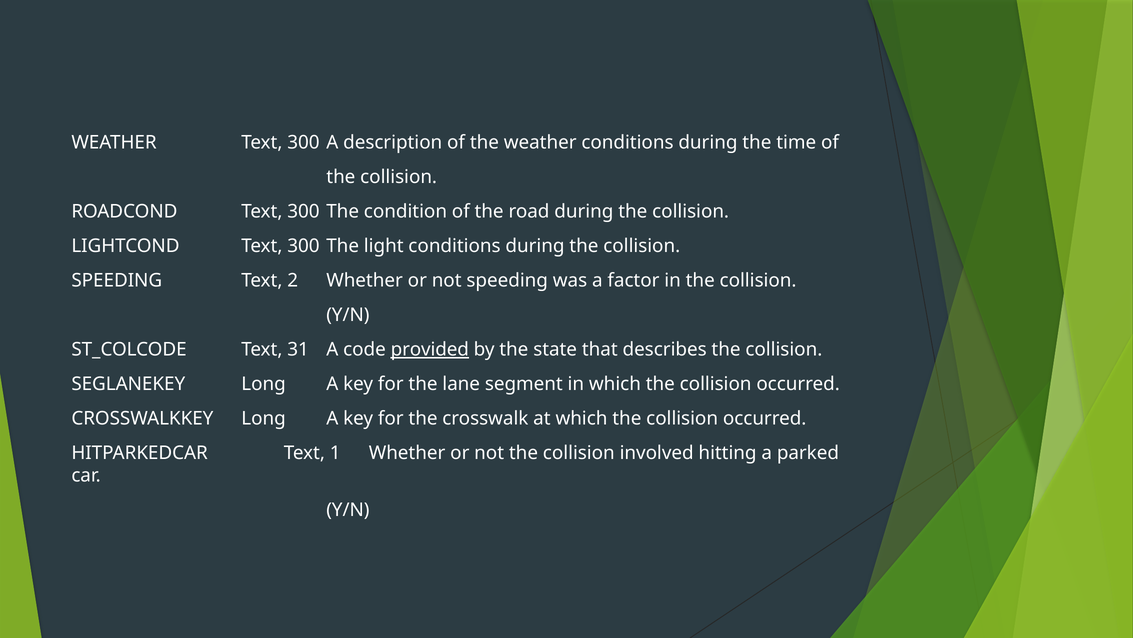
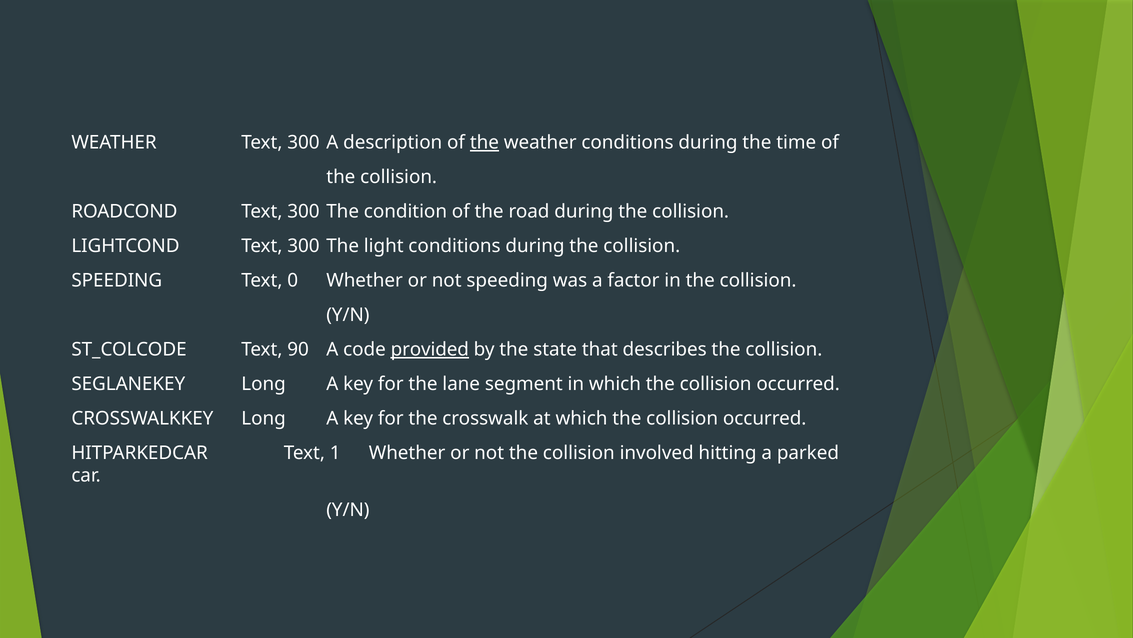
the at (484, 142) underline: none -> present
2: 2 -> 0
31: 31 -> 90
